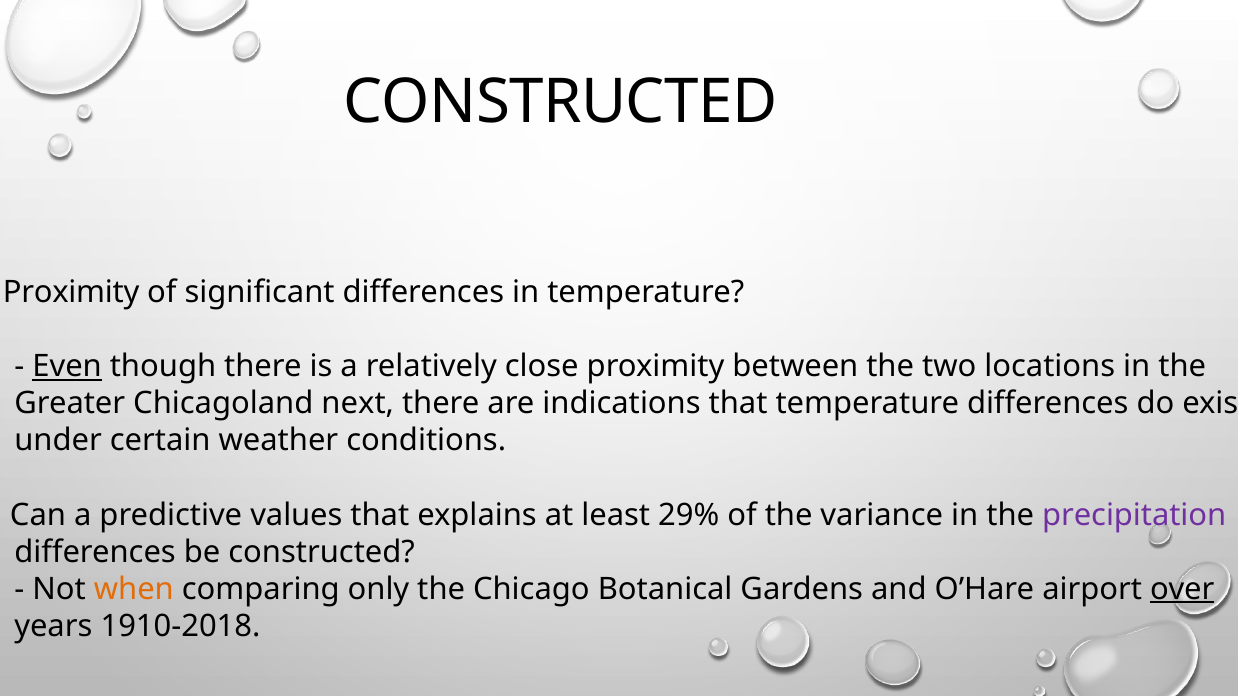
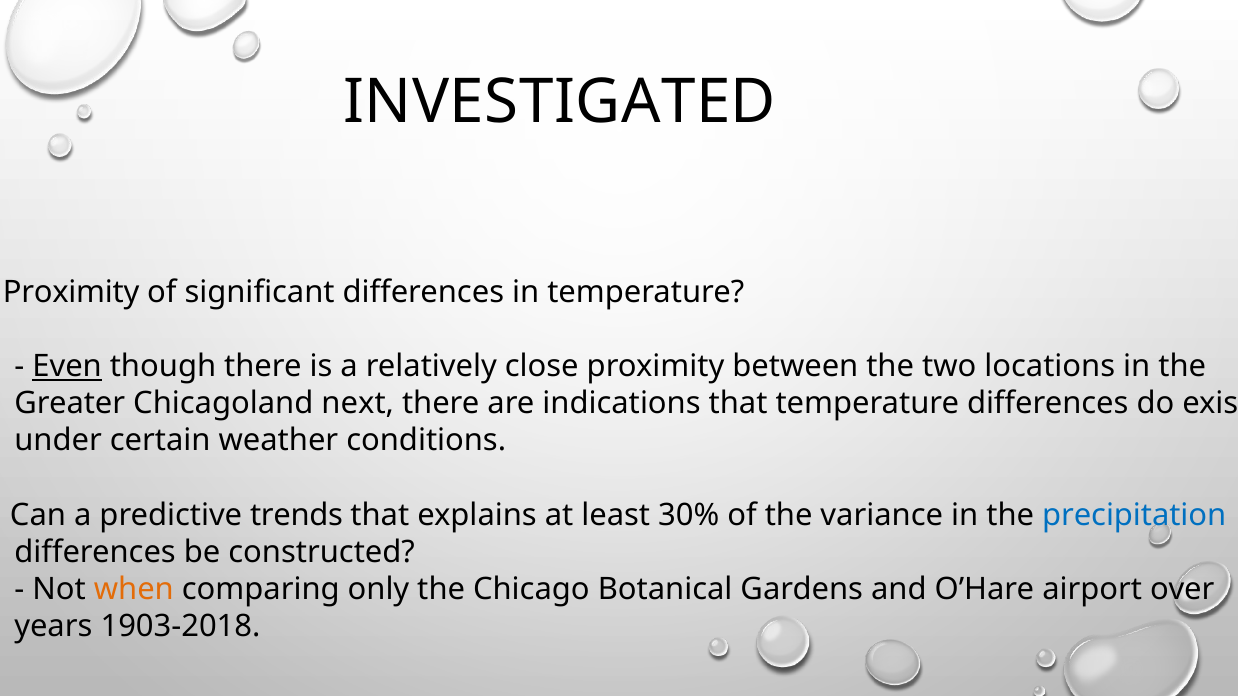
CONSTRUCTED at (560, 102): CONSTRUCTED -> INVESTIGATED
values: values -> trends
29%: 29% -> 30%
precipitation colour: purple -> blue
over underline: present -> none
1910-2018: 1910-2018 -> 1903-2018
